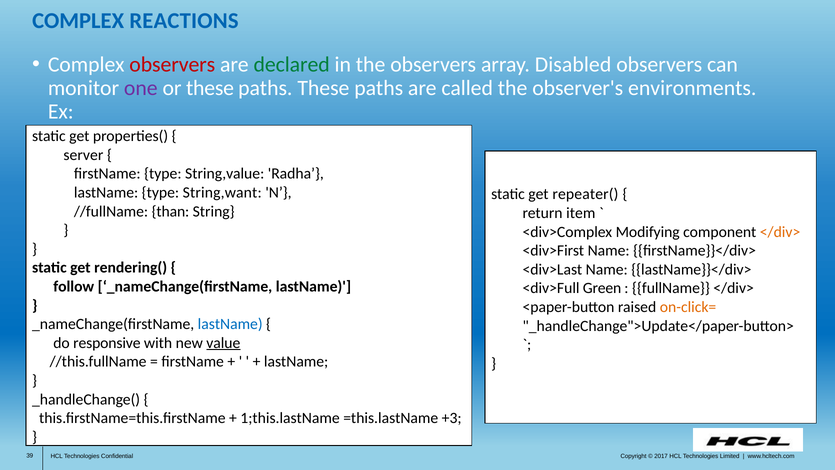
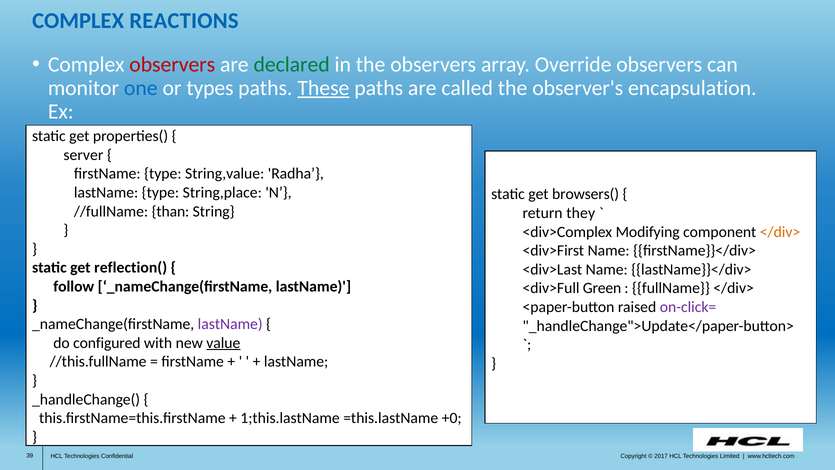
Disabled: Disabled -> Override
one colour: purple -> blue
or these: these -> types
These at (323, 88) underline: none -> present
environments: environments -> encapsulation
String,want: String,want -> String,place
repeater(: repeater( -> browsers(
item: item -> they
rendering(: rendering( -> reflection(
on-click= colour: orange -> purple
lastName at (230, 324) colour: blue -> purple
responsive: responsive -> configured
+3: +3 -> +0
